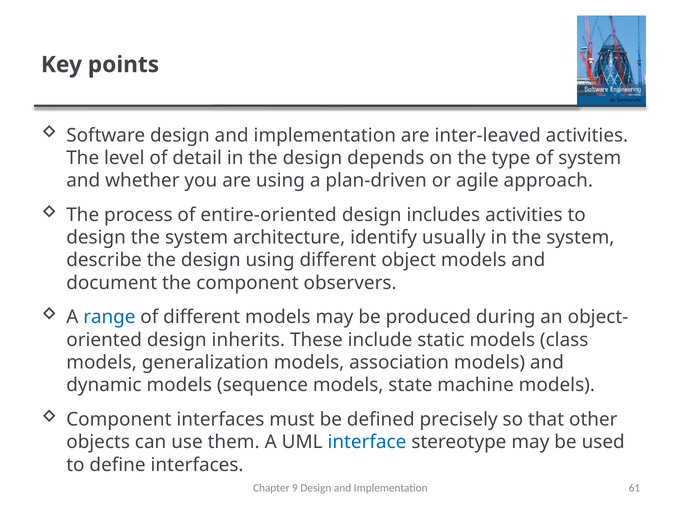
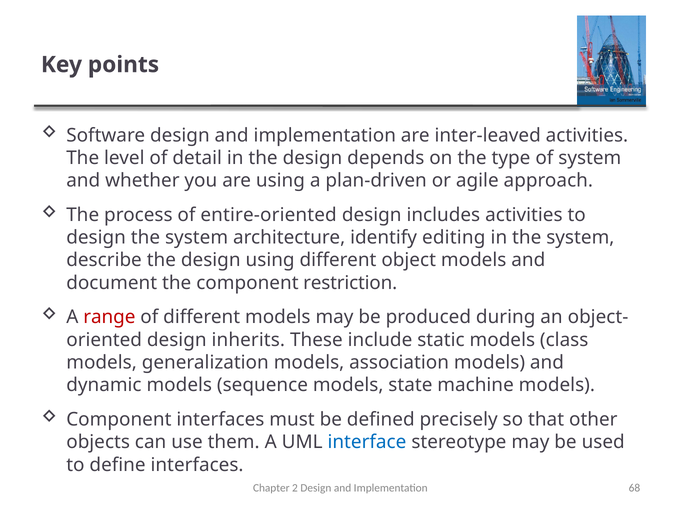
usually: usually -> editing
observers: observers -> restriction
range colour: blue -> red
9: 9 -> 2
61: 61 -> 68
